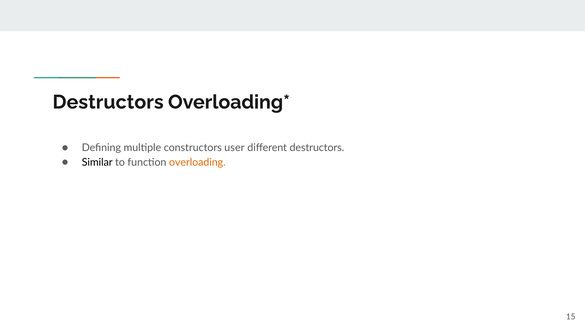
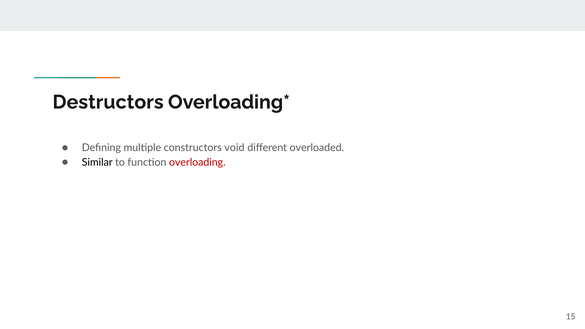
user: user -> void
different destructors: destructors -> overloaded
overloading colour: orange -> red
